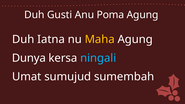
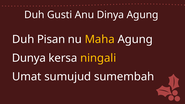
Poma: Poma -> Dinya
Iatna: Iatna -> Pisan
ningali colour: light blue -> yellow
